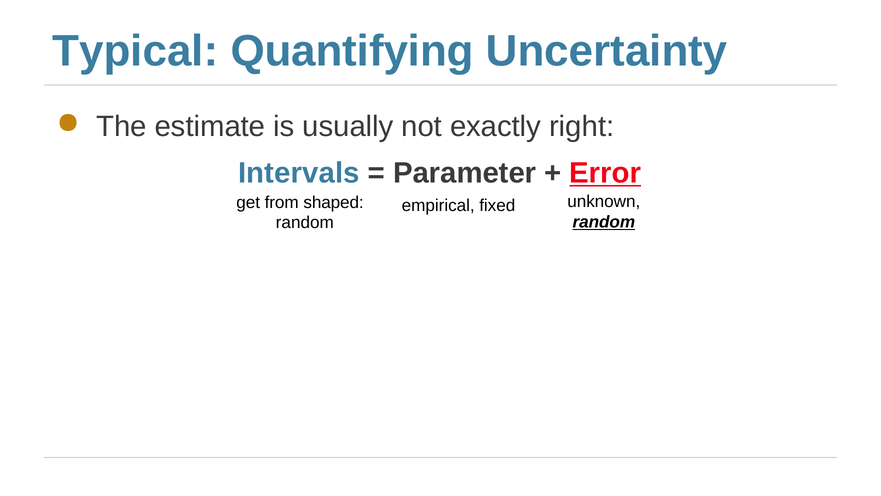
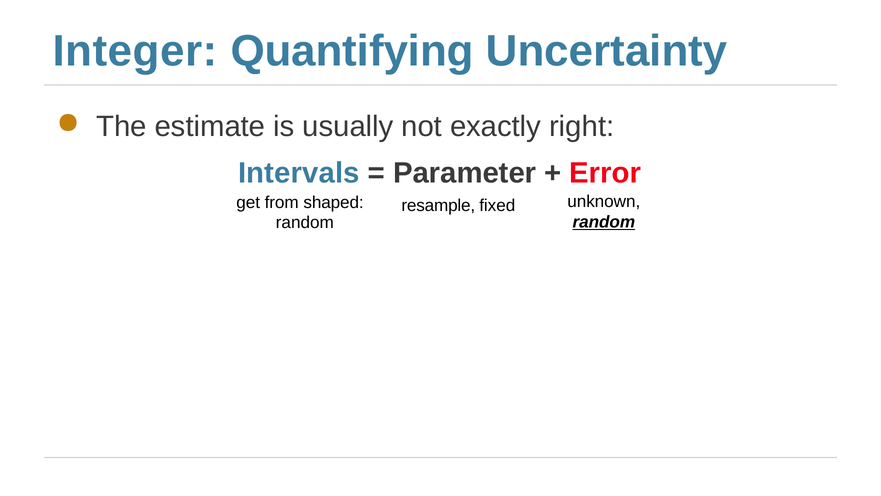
Typical: Typical -> Integer
Error underline: present -> none
empirical: empirical -> resample
